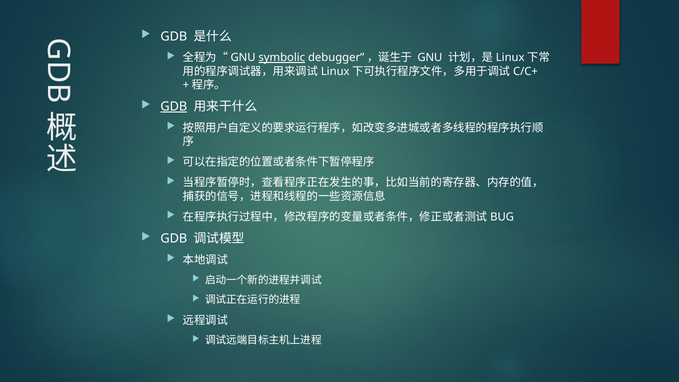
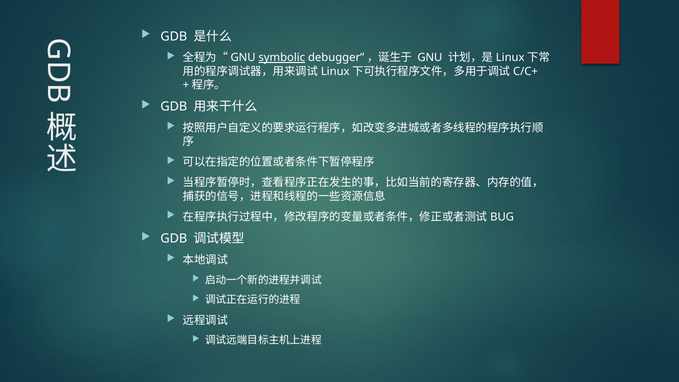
GDB at (174, 106) underline: present -> none
